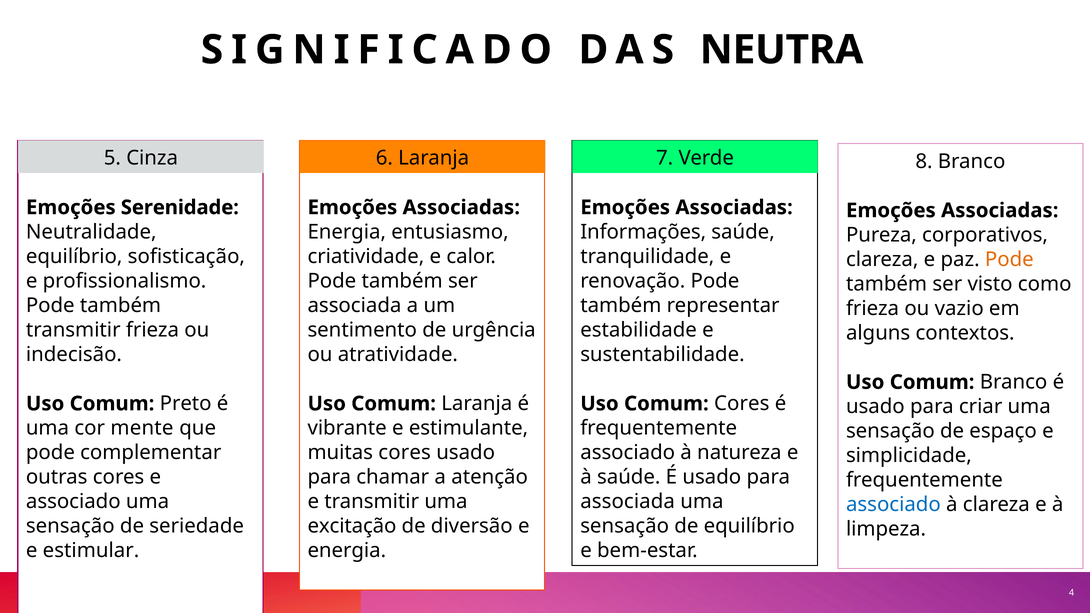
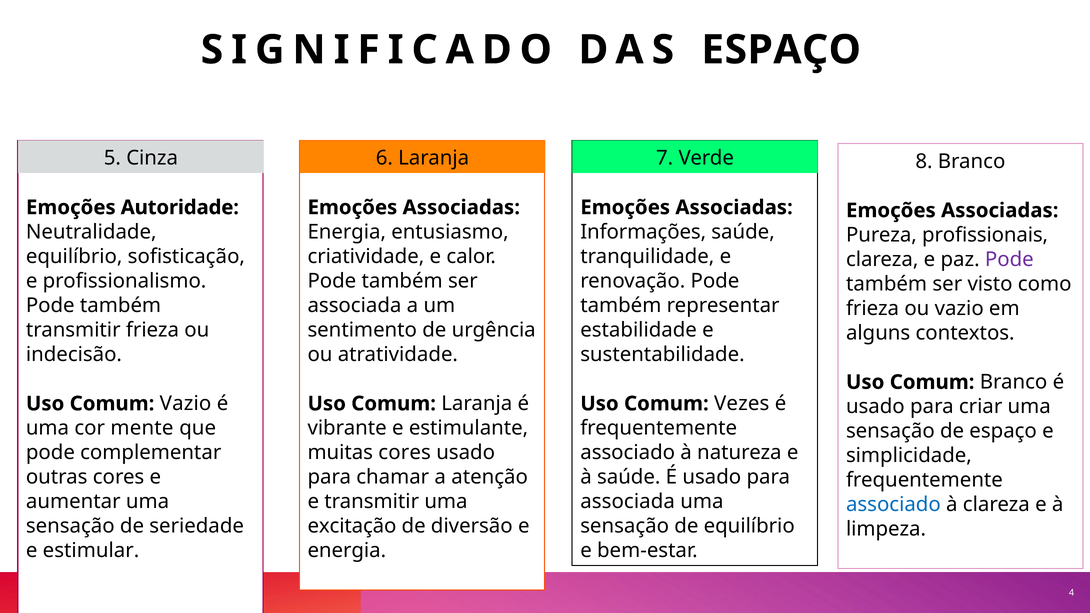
DAS NEUTRA: NEUTRA -> ESPAÇO
Serenidade: Serenidade -> Autoridade
corporativos: corporativos -> profissionais
Pode at (1009, 260) colour: orange -> purple
Comum Preto: Preto -> Vazio
Comum Cores: Cores -> Vezes
associado at (73, 502): associado -> aumentar
